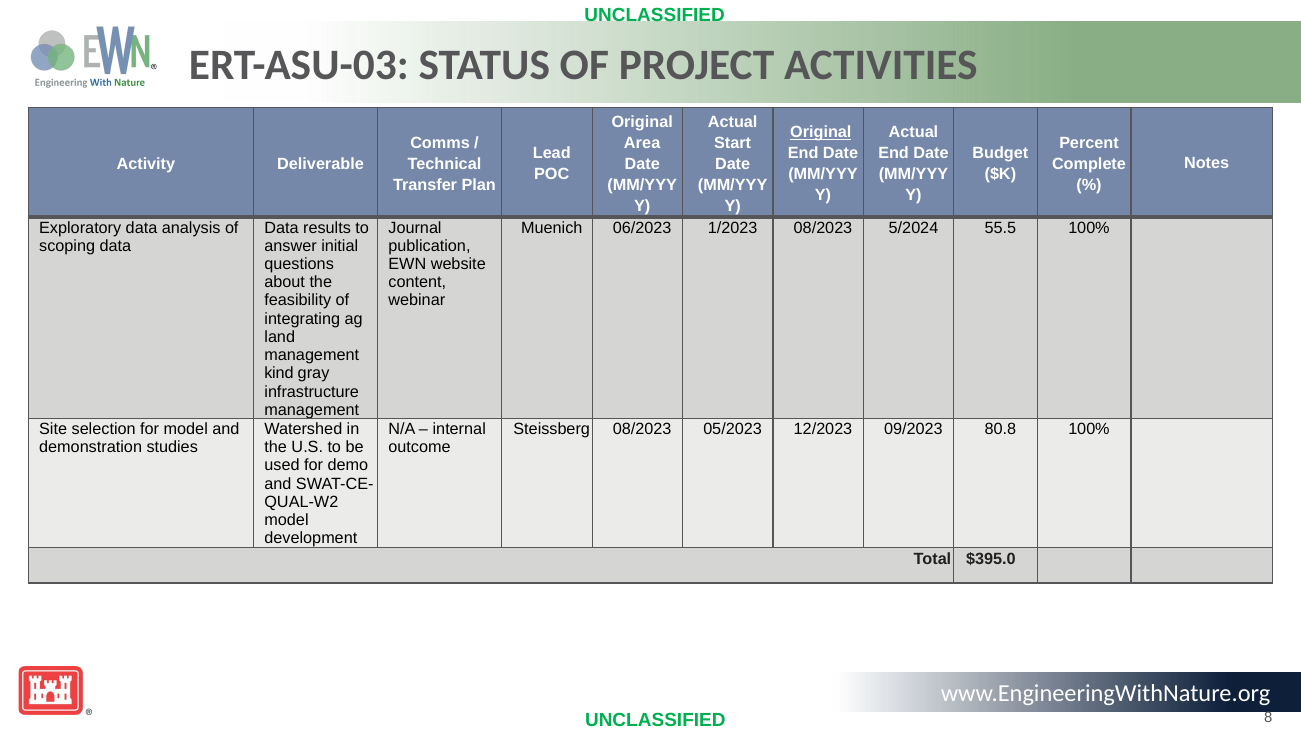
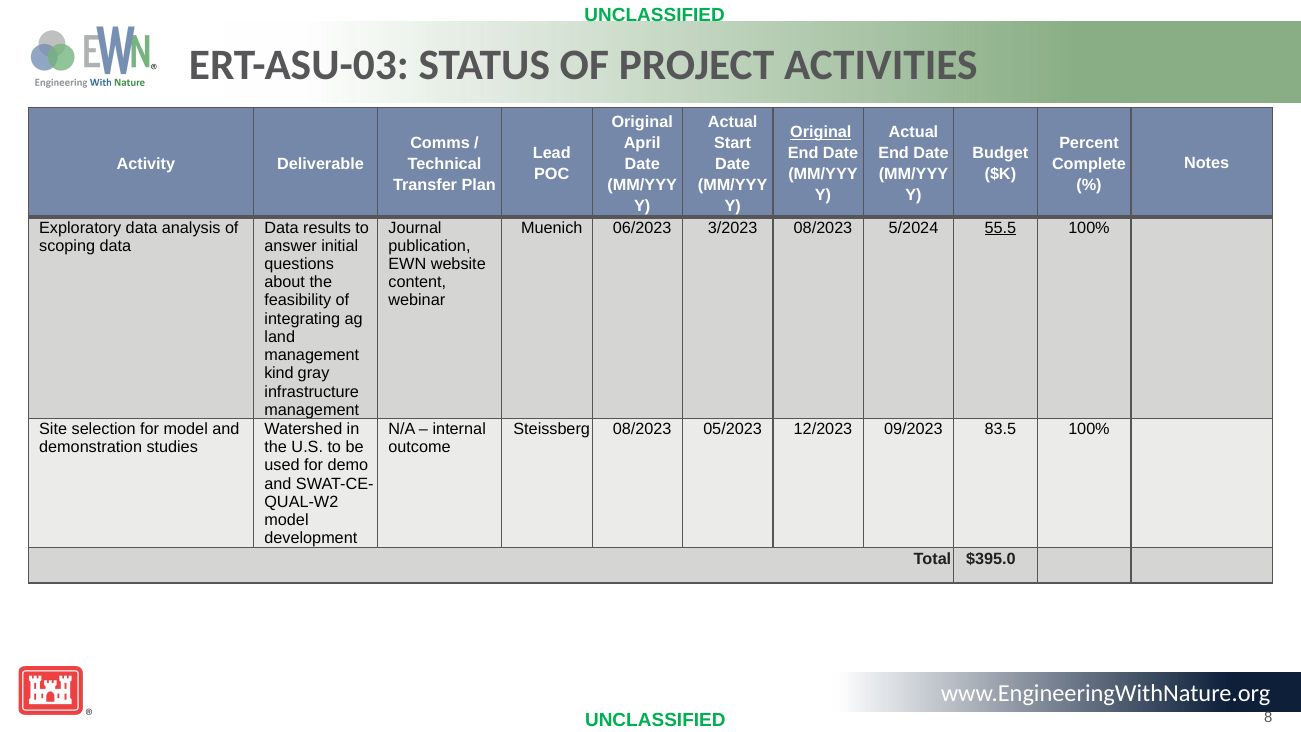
Area: Area -> April
1/2023: 1/2023 -> 3/2023
55.5 underline: none -> present
80.8: 80.8 -> 83.5
